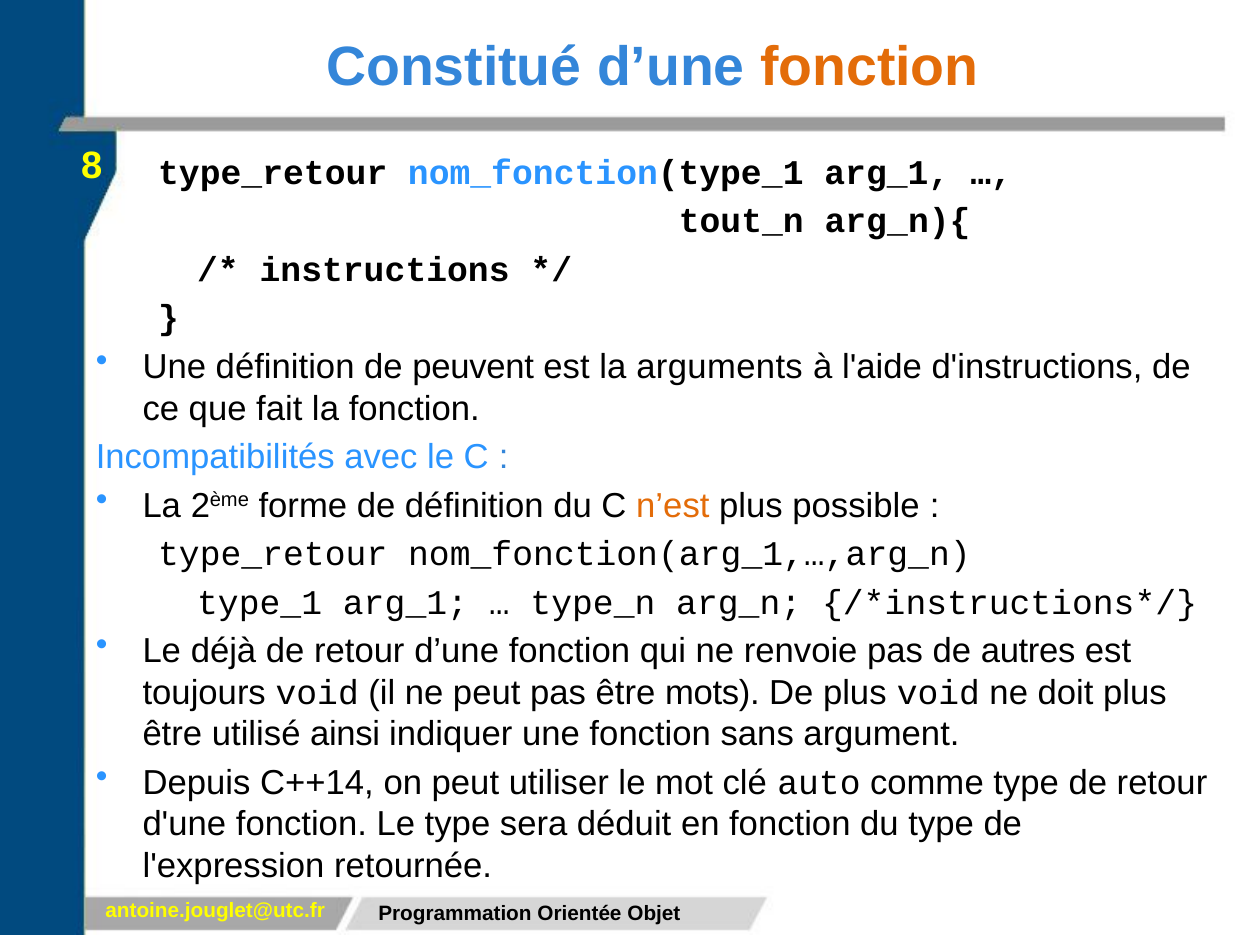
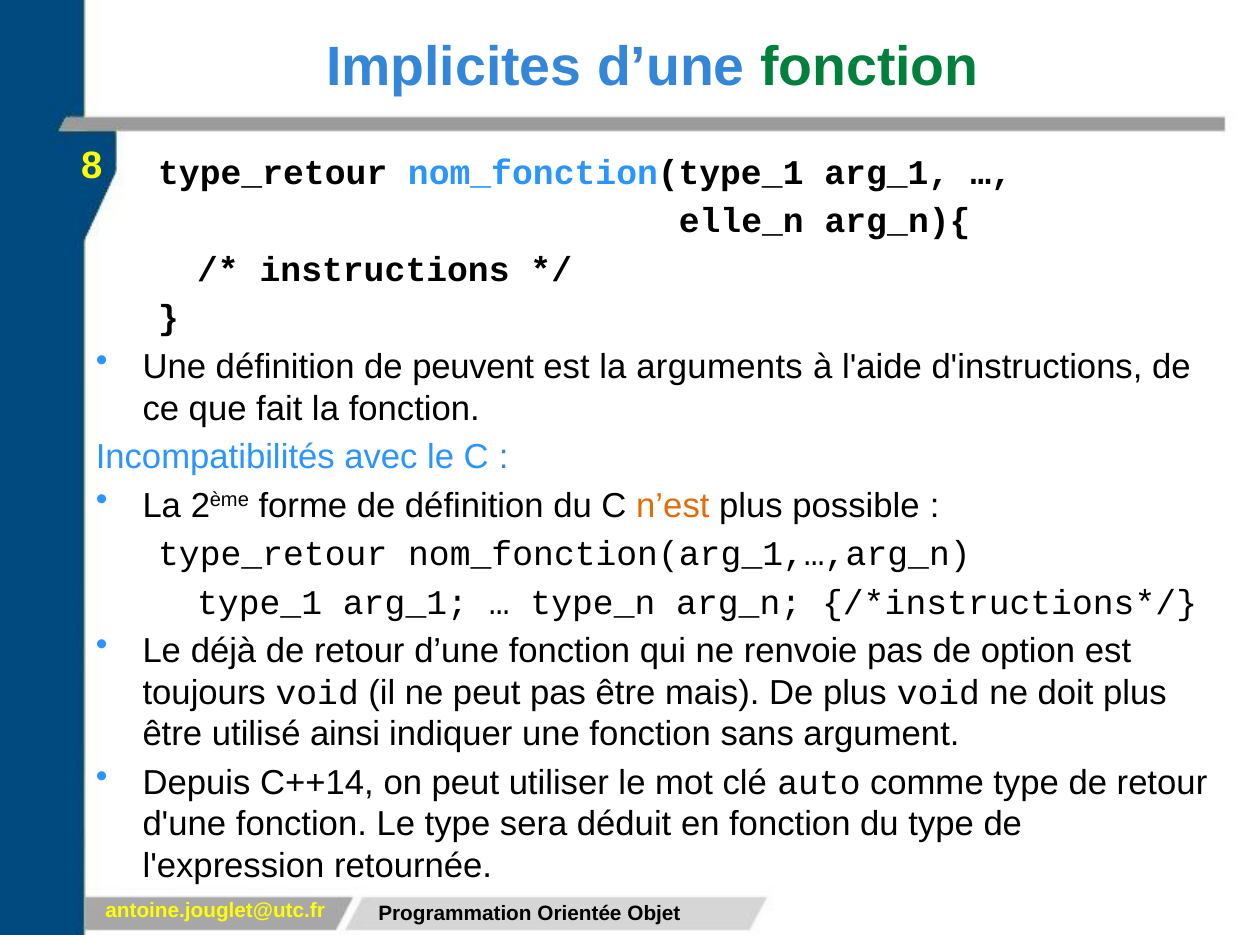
Constitué: Constitué -> Implicites
fonction at (869, 67) colour: orange -> green
tout_n: tout_n -> elle_n
autres: autres -> option
mots: mots -> mais
